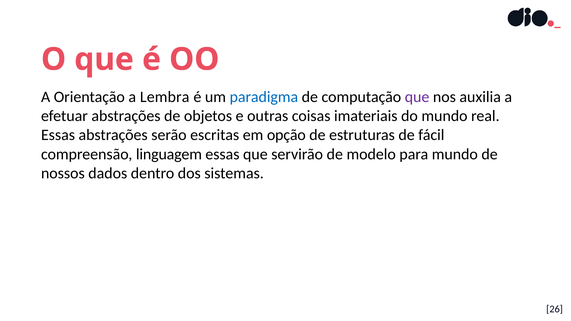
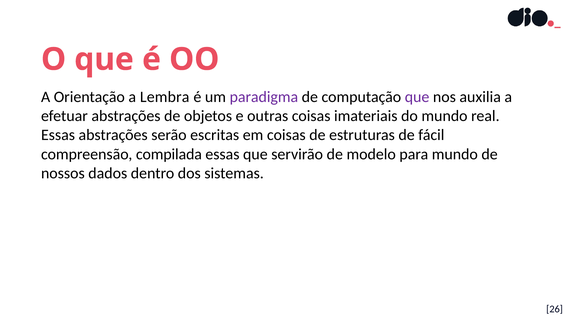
paradigma colour: blue -> purple
em opção: opção -> coisas
linguagem: linguagem -> compilada
